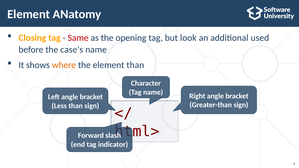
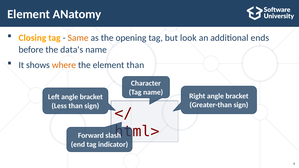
Same colour: red -> orange
used: used -> ends
case's: case's -> data's
